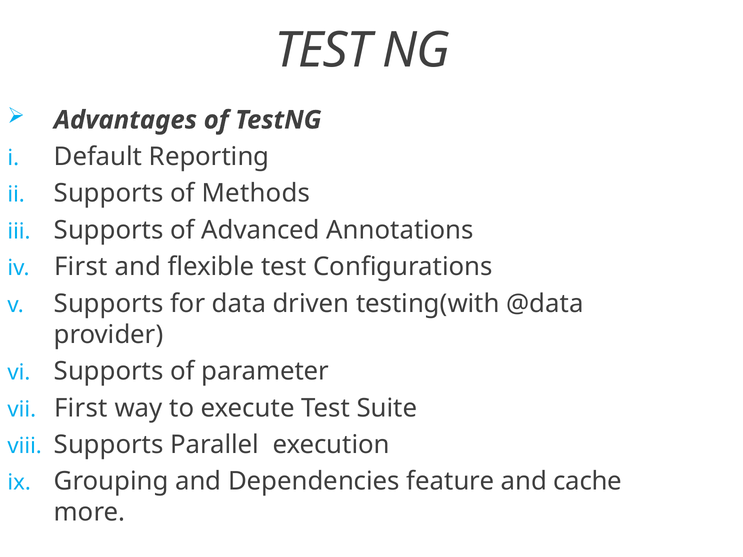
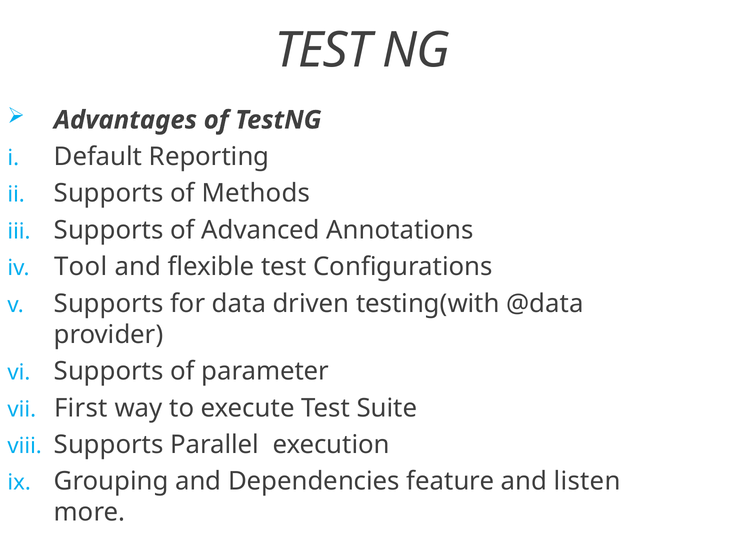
First at (81, 267): First -> Tool
cache: cache -> listen
